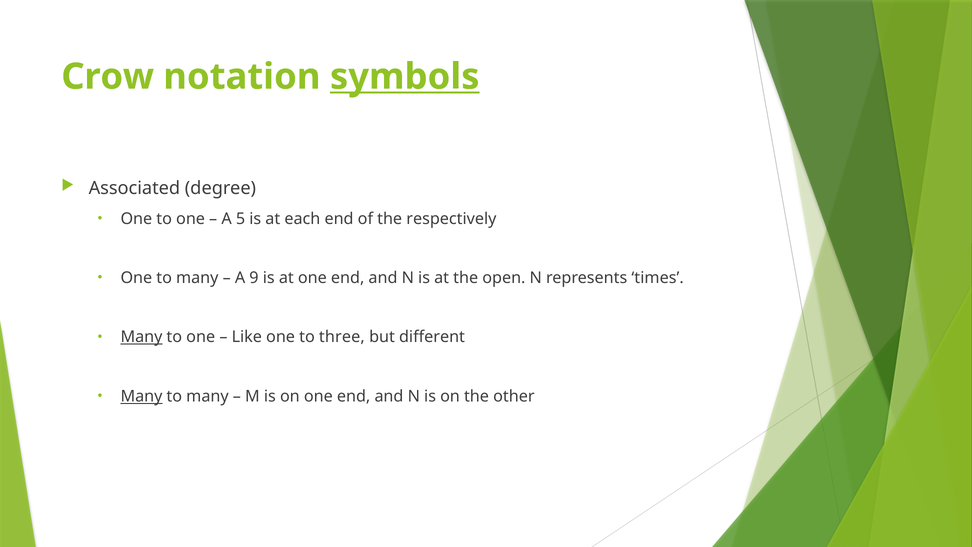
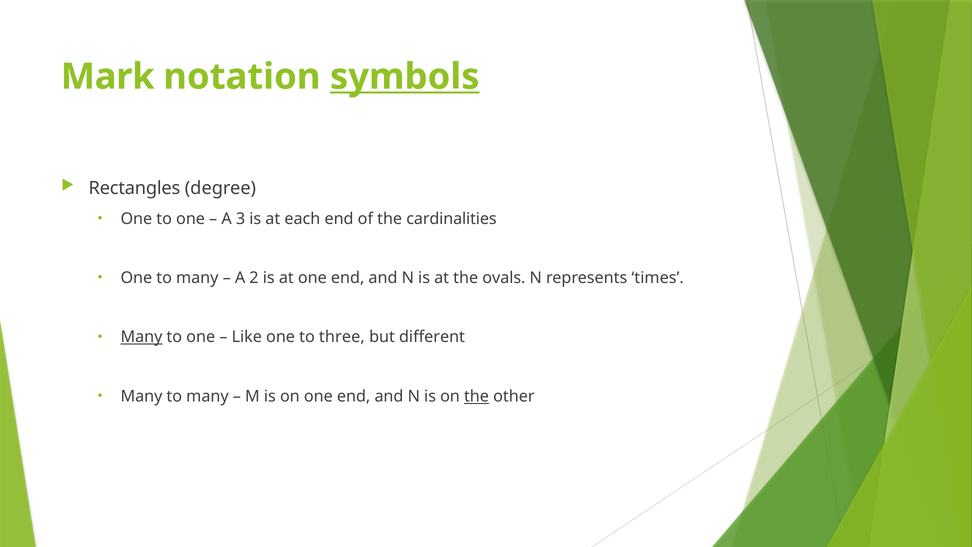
Crow: Crow -> Mark
Associated: Associated -> Rectangles
5: 5 -> 3
respectively: respectively -> cardinalities
9: 9 -> 2
open: open -> ovals
Many at (141, 396) underline: present -> none
the at (477, 396) underline: none -> present
